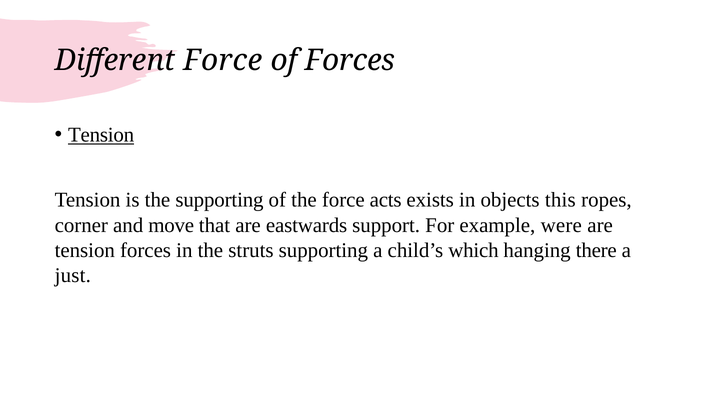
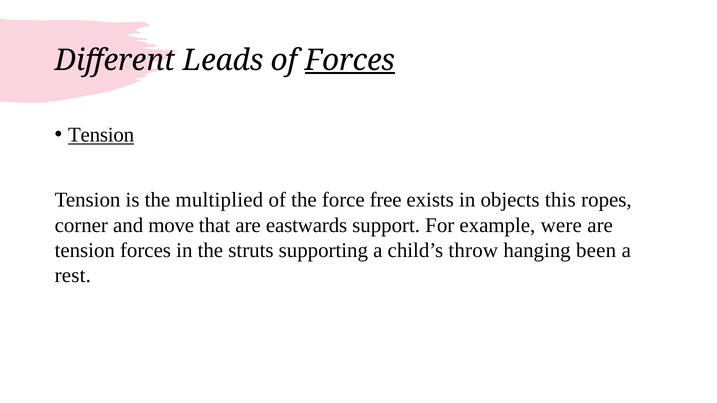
Different Force: Force -> Leads
Forces at (350, 60) underline: none -> present
the supporting: supporting -> multiplied
acts: acts -> free
which: which -> throw
there: there -> been
just: just -> rest
